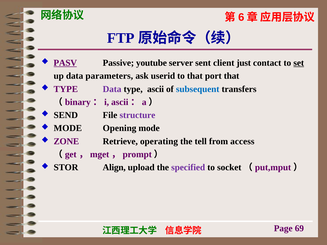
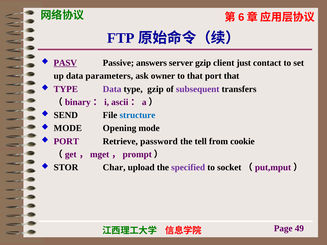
youtube: youtube -> answers
server sent: sent -> gzip
set underline: present -> none
userid: userid -> owner
type ascii: ascii -> gzip
subsequent colour: blue -> purple
structure colour: purple -> blue
ZONE at (66, 141): ZONE -> PORT
operating: operating -> password
access: access -> cookie
Align: Align -> Char
69: 69 -> 49
